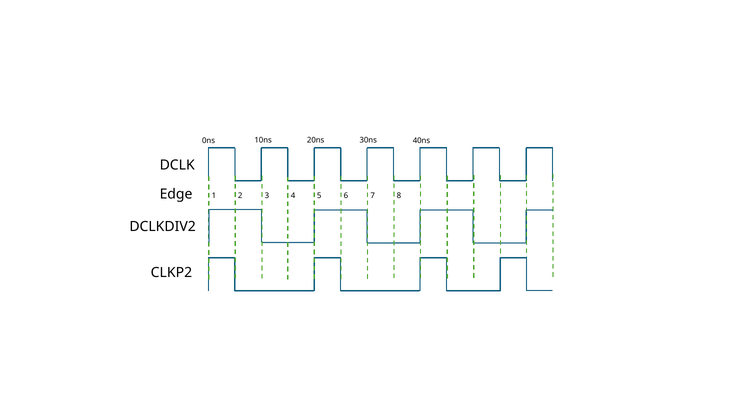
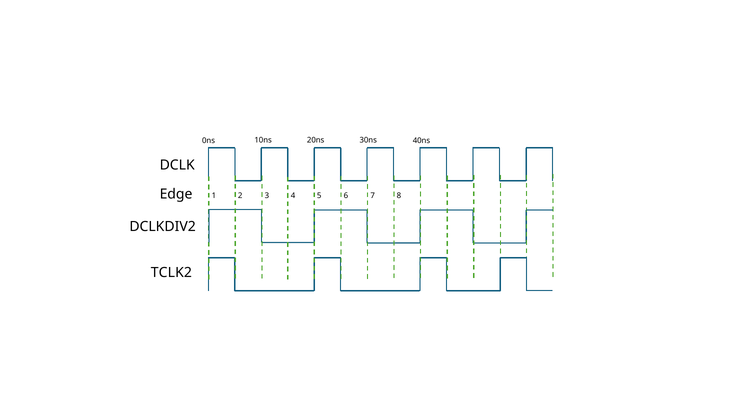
CLKP2: CLKP2 -> TCLK2
